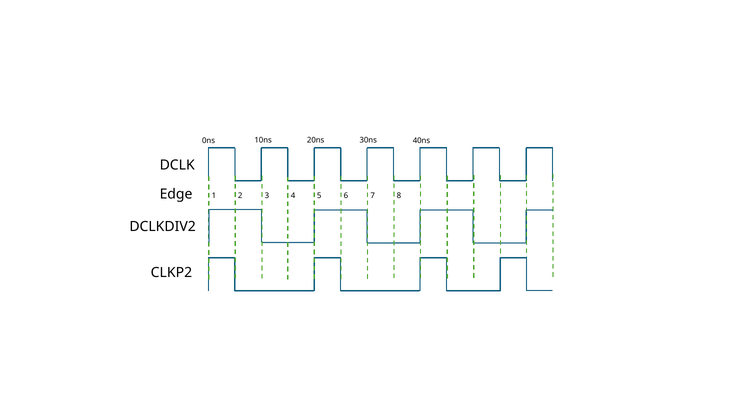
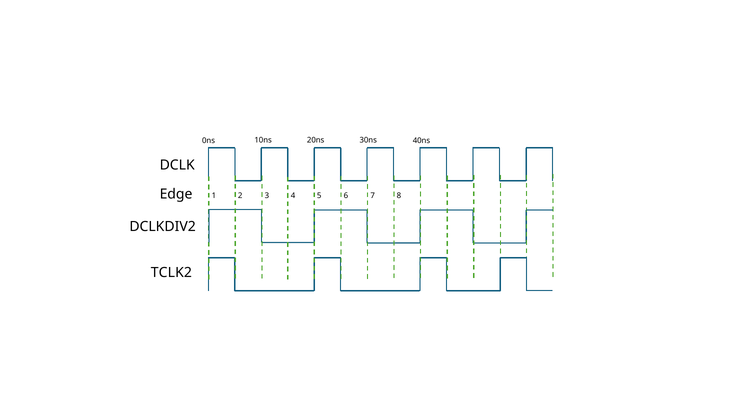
CLKP2: CLKP2 -> TCLK2
